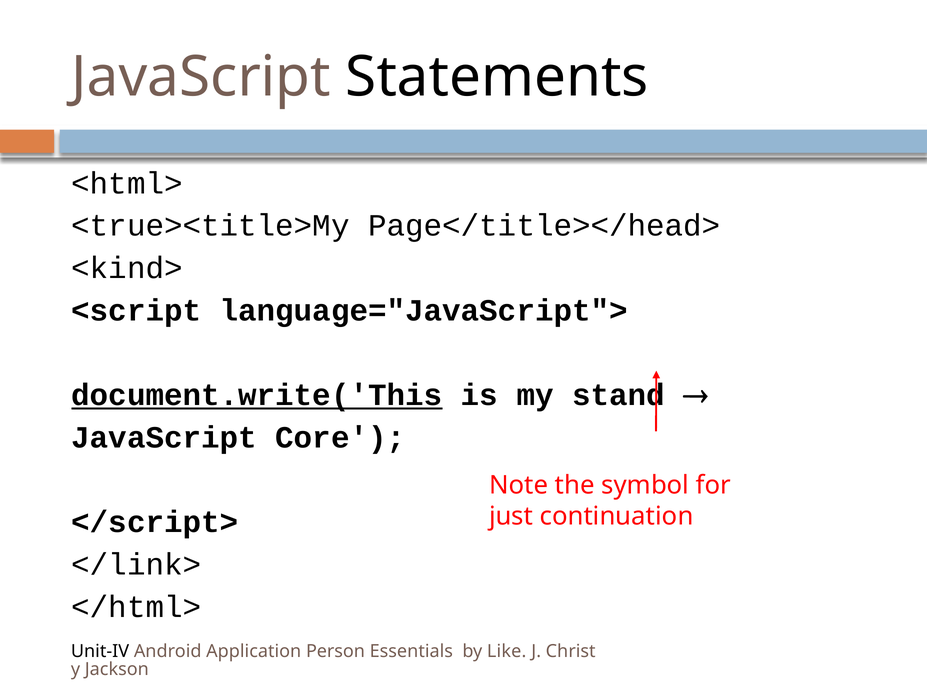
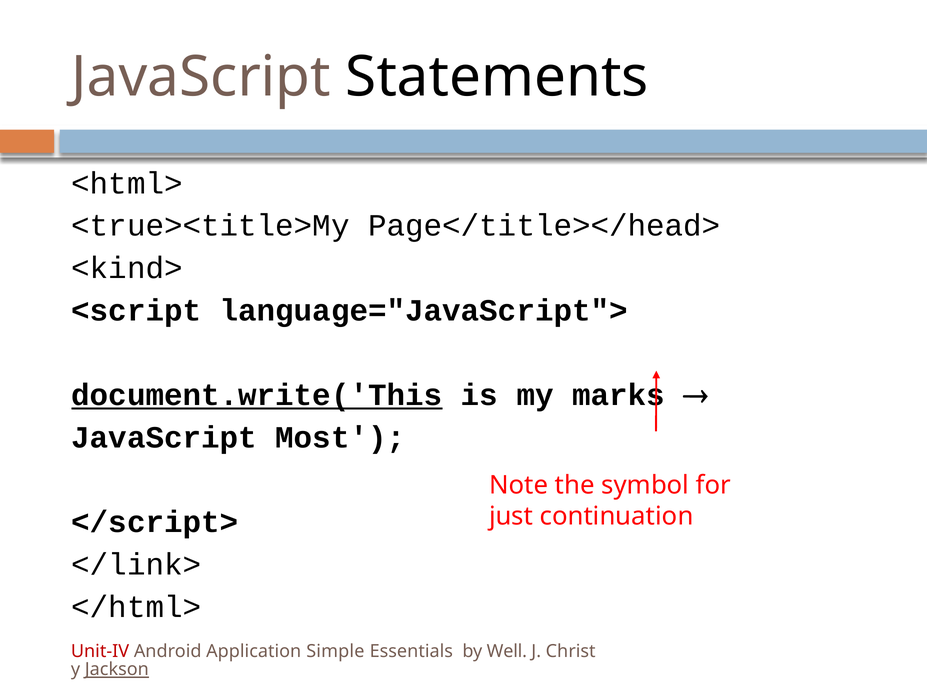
stand: stand -> marks
Core: Core -> Most
Unit-IV colour: black -> red
Person: Person -> Simple
Like: Like -> Well
Jackson underline: none -> present
